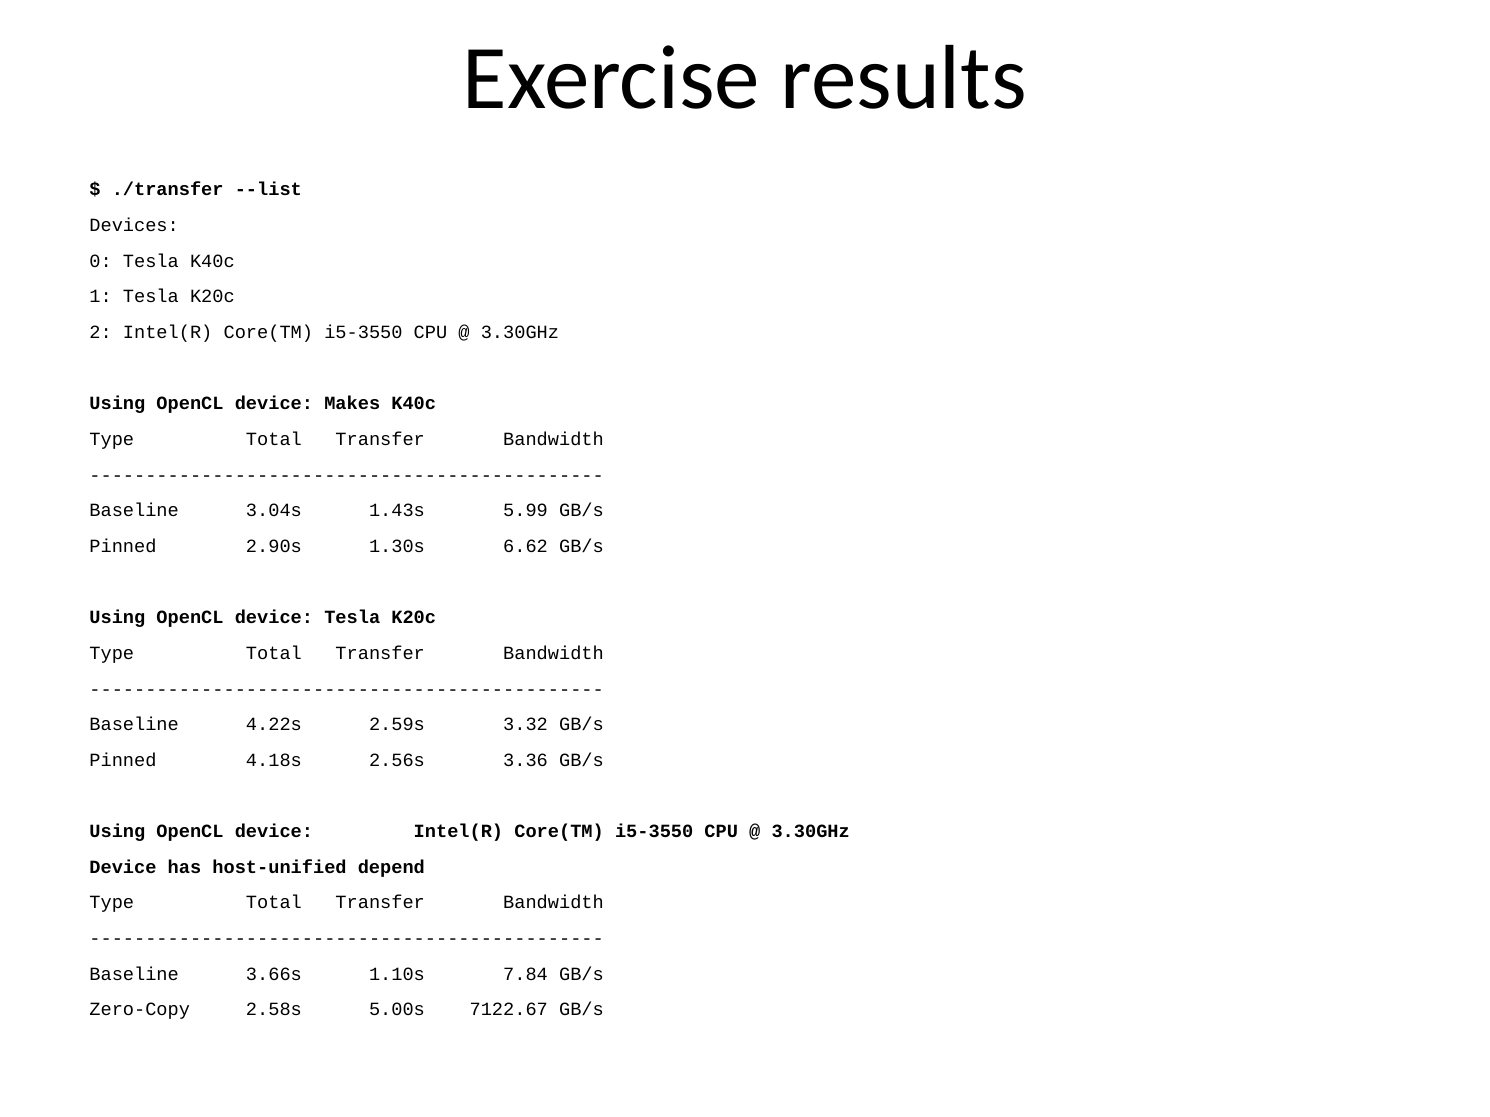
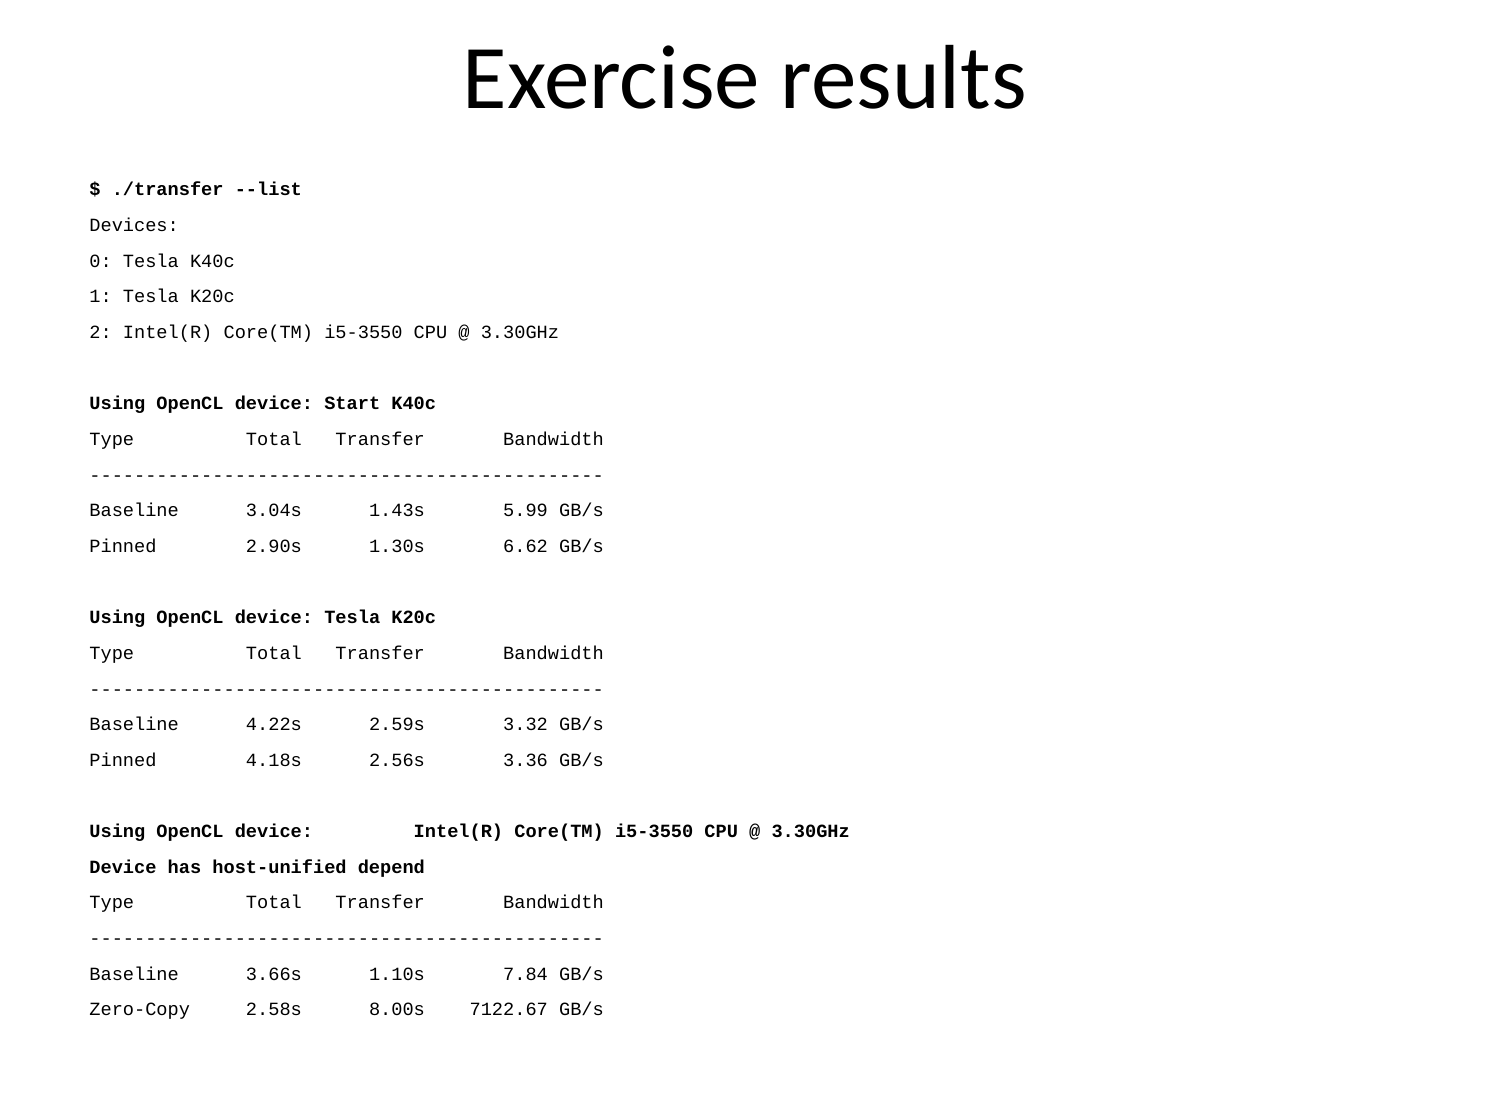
Makes: Makes -> Start
5.00s: 5.00s -> 8.00s
